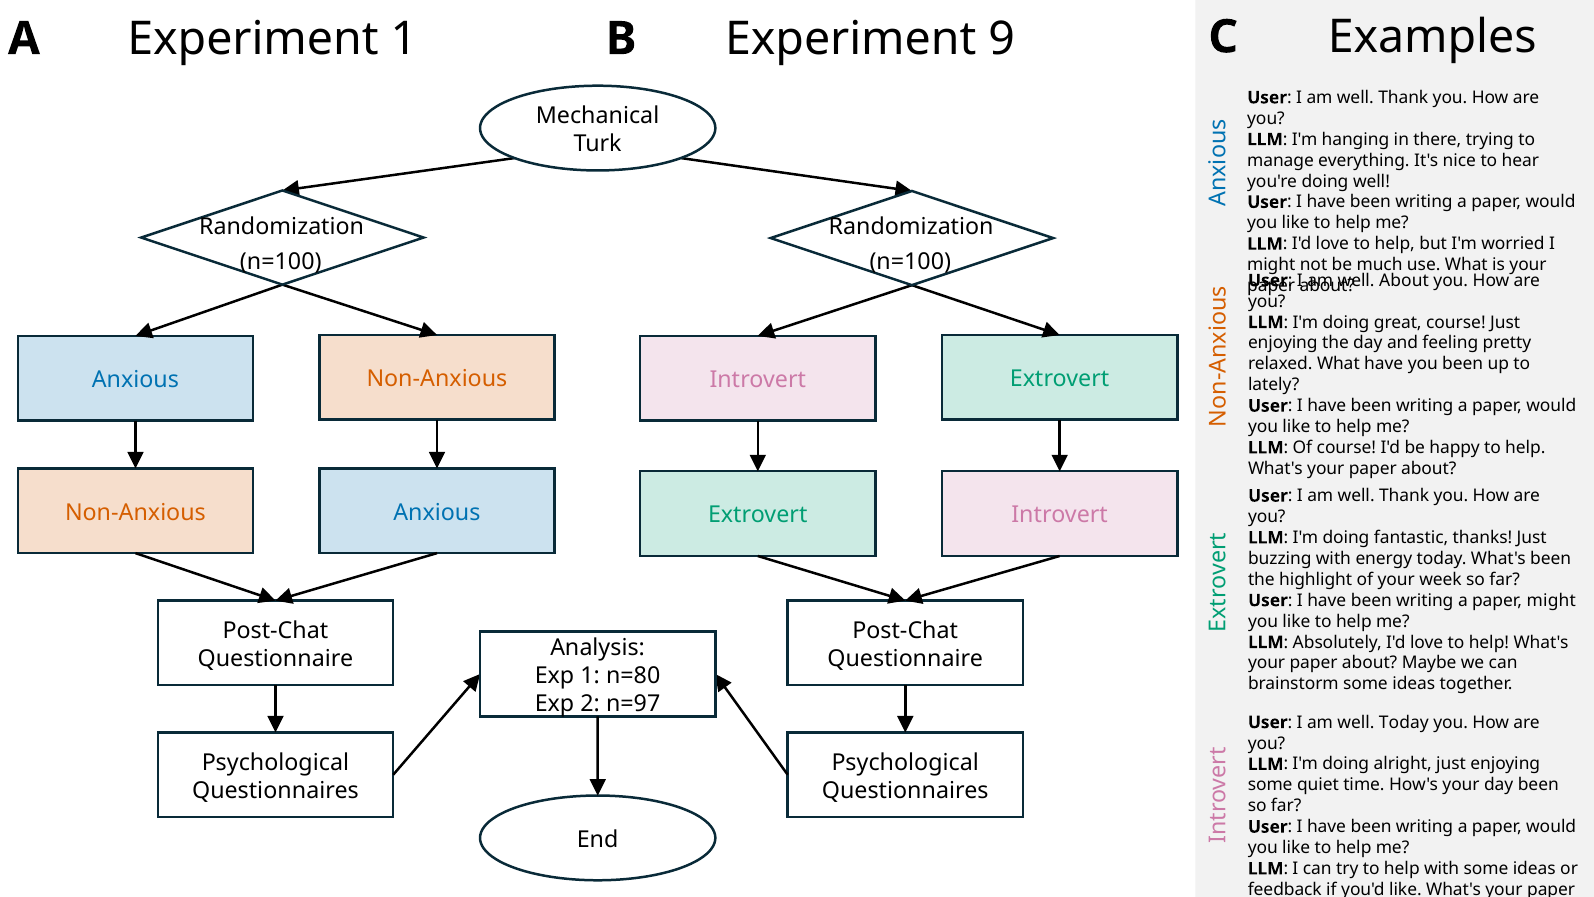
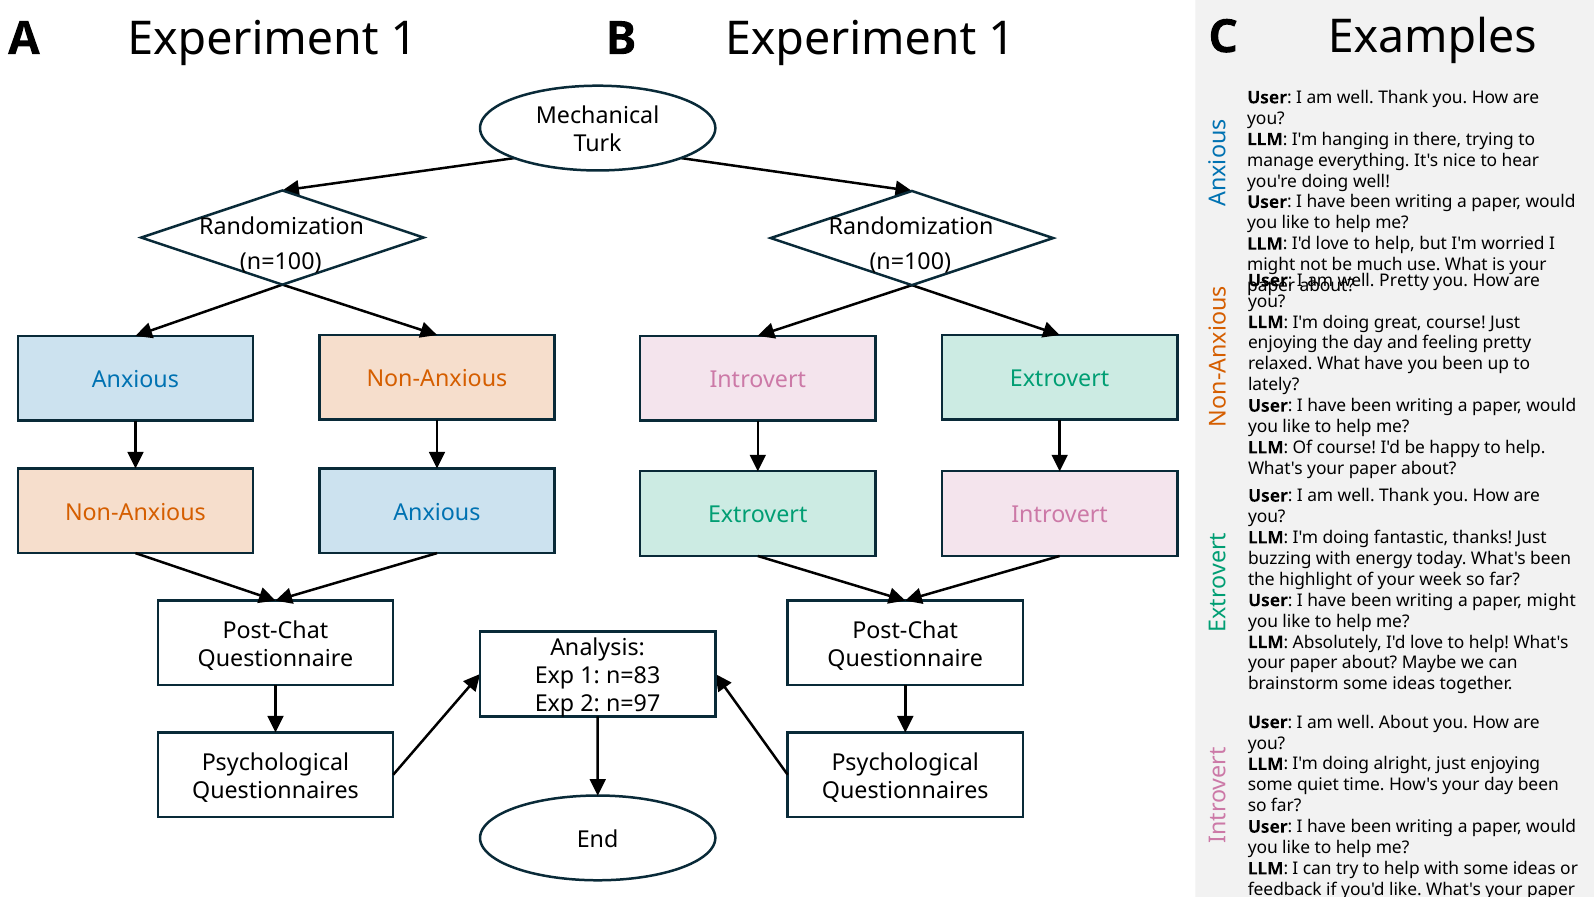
B Experiment 9: 9 -> 1
well About: About -> Pretty
n=80: n=80 -> n=83
well Today: Today -> About
